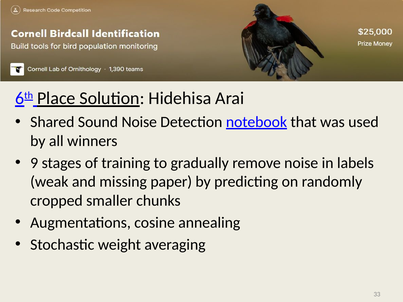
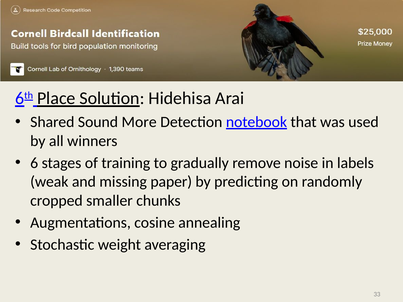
Sound Noise: Noise -> More
9: 9 -> 6
